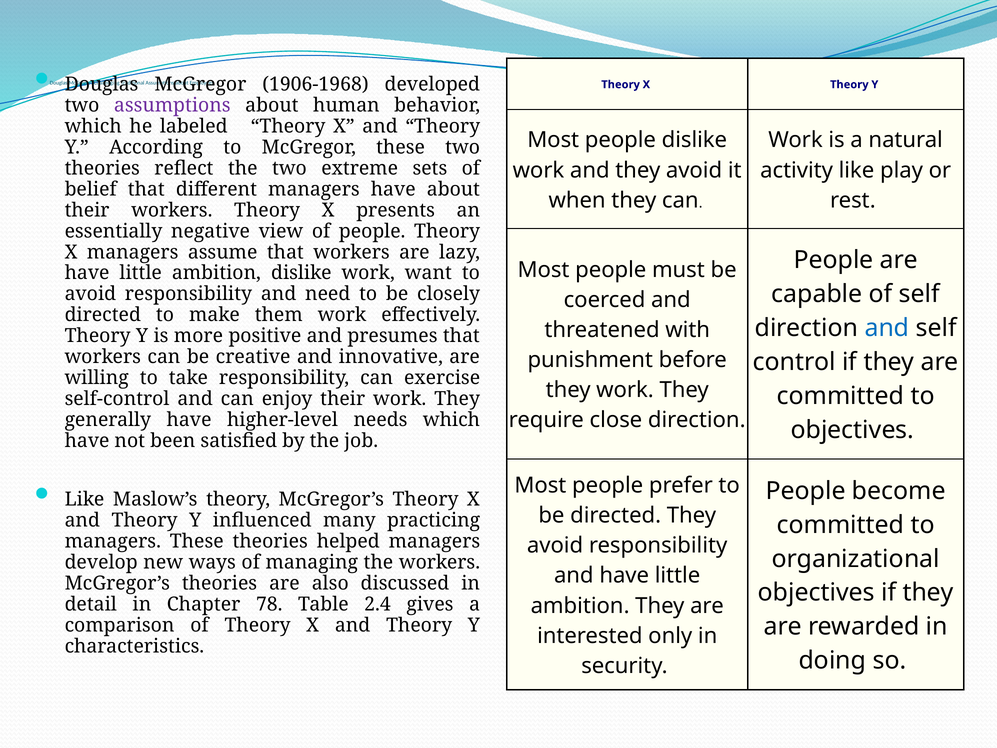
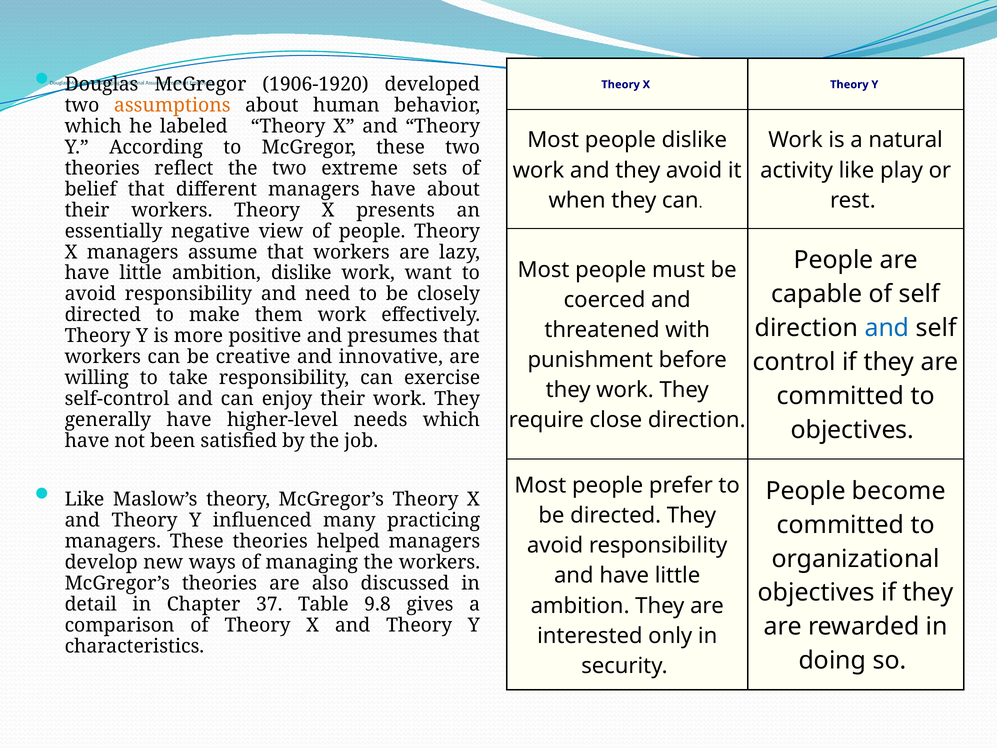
1906-1968: 1906-1968 -> 1906-1920
assumptions at (172, 105) colour: purple -> orange
78: 78 -> 37
2.4: 2.4 -> 9.8
